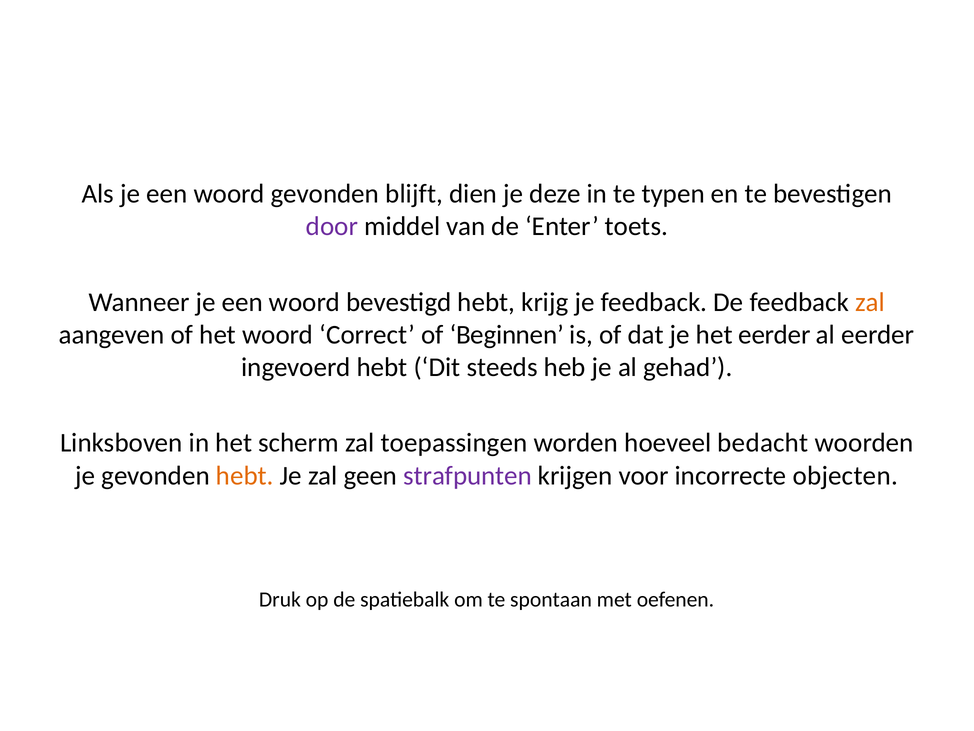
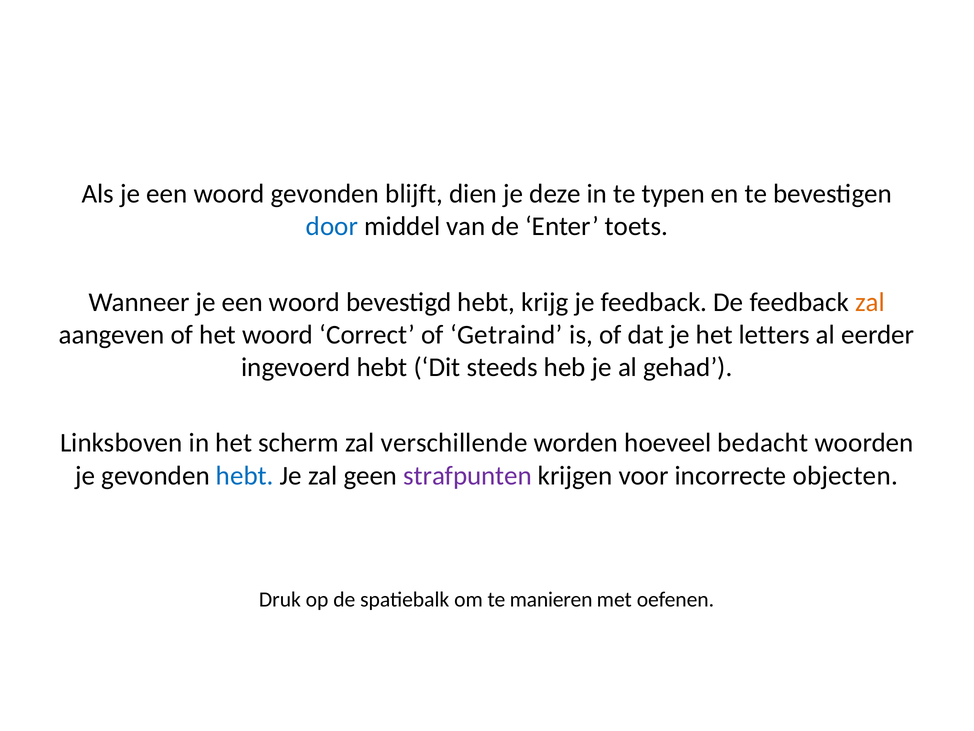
door colour: purple -> blue
Beginnen: Beginnen -> Getraind
het eerder: eerder -> letters
toepassingen: toepassingen -> verschillende
hebt at (245, 475) colour: orange -> blue
spontaan: spontaan -> manieren
